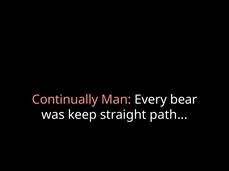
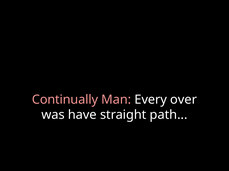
bear: bear -> over
keep: keep -> have
